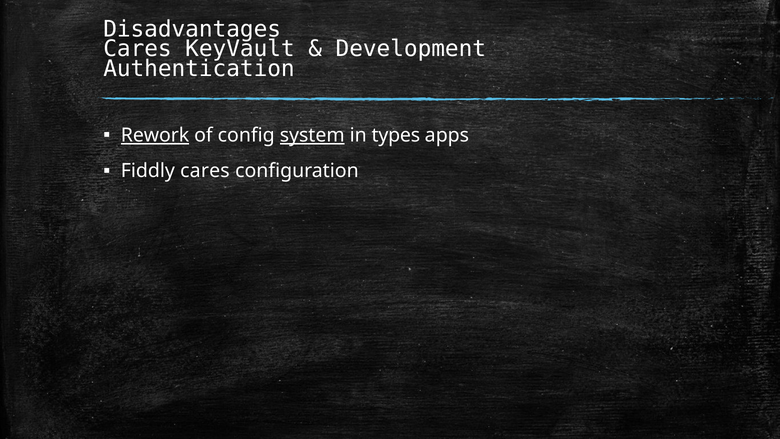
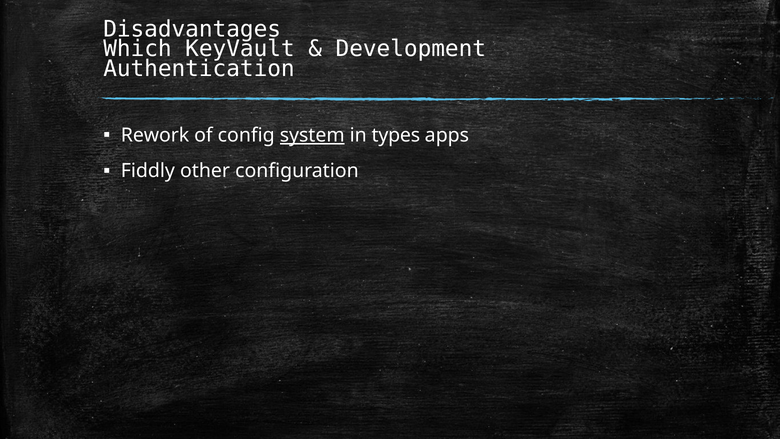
Cares at (137, 49): Cares -> Which
Rework underline: present -> none
Fiddly cares: cares -> other
